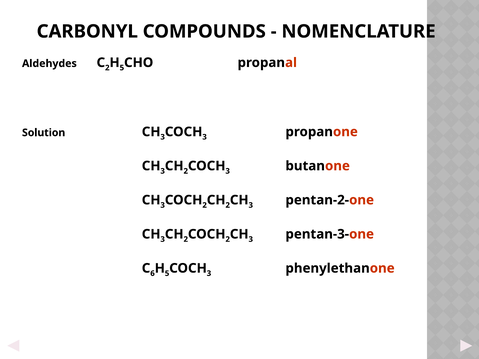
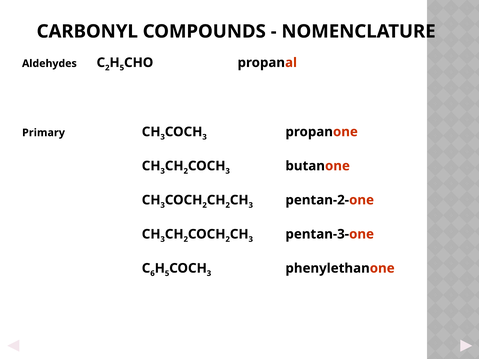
Solution: Solution -> Primary
